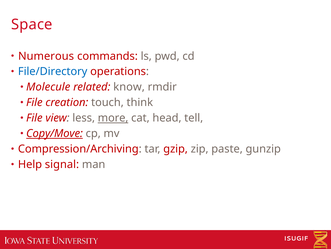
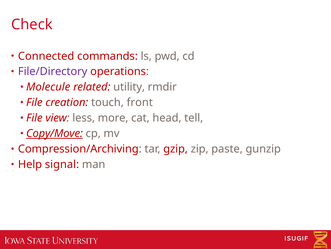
Space: Space -> Check
Numerous: Numerous -> Connected
File/Directory colour: blue -> purple
know: know -> utility
think: think -> front
more underline: present -> none
